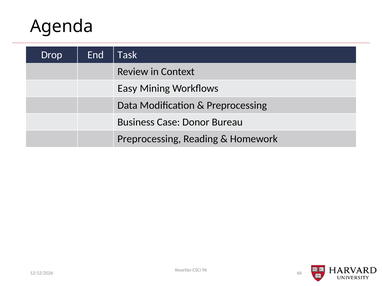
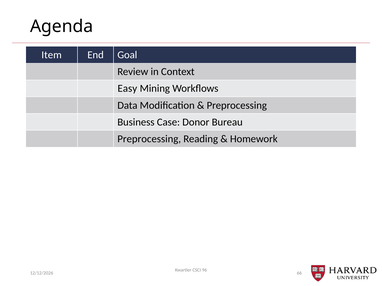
Drop: Drop -> Item
Task: Task -> Goal
